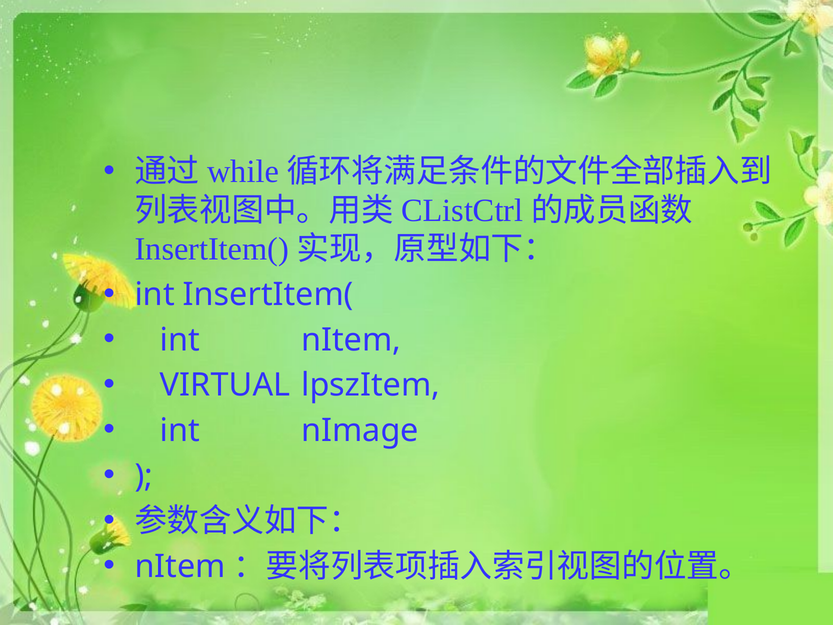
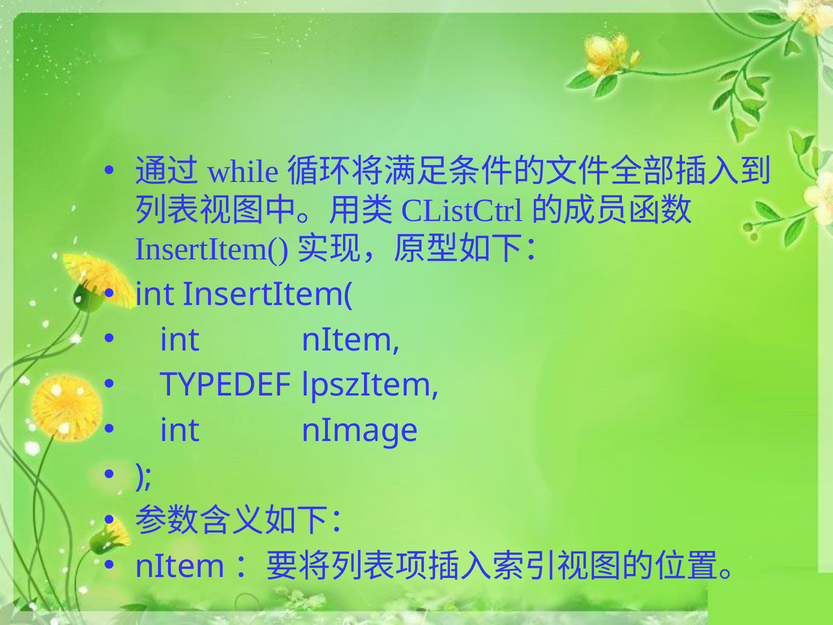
VIRTUAL: VIRTUAL -> TYPEDEF
